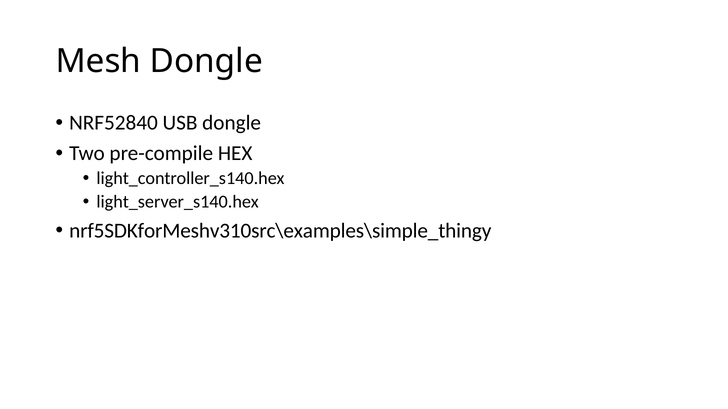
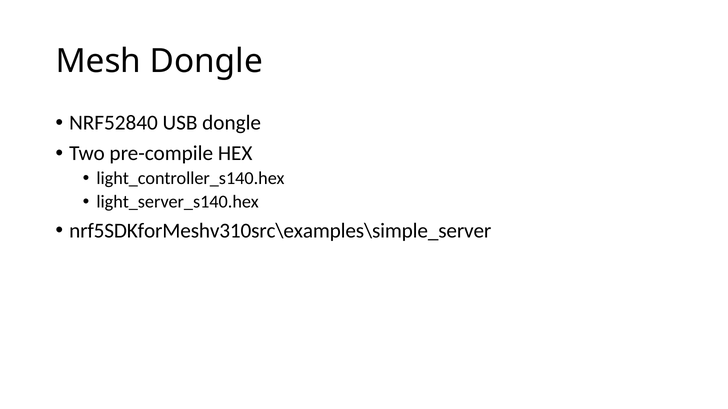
nrf5SDKforMeshv310src\examples\simple_thingy: nrf5SDKforMeshv310src\examples\simple_thingy -> nrf5SDKforMeshv310src\examples\simple_server
